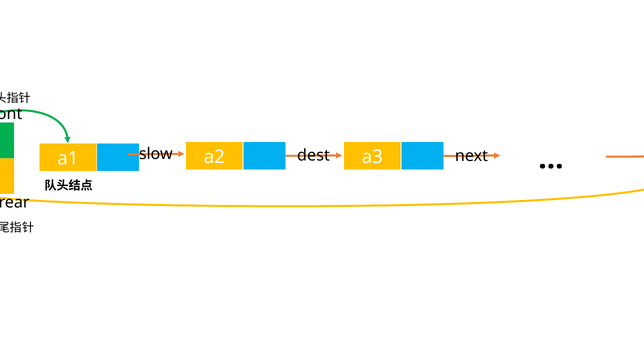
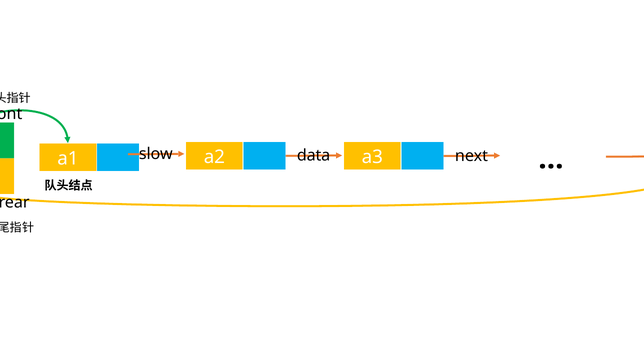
dest: dest -> data
